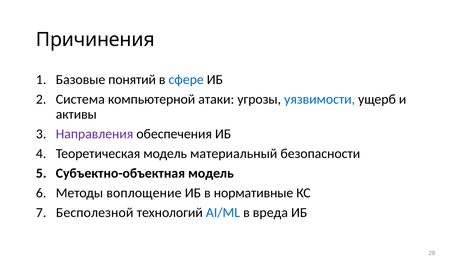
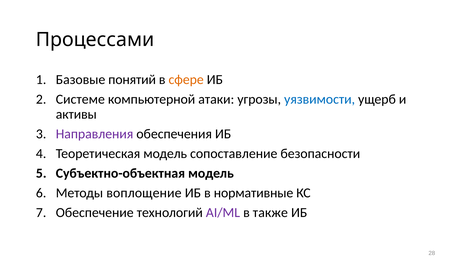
Причинения: Причинения -> Процессами
сфере colour: blue -> orange
Система: Система -> Системе
материальный: материальный -> сопоставление
Бесполезной: Бесполезной -> Обеспечение
AI/ML colour: blue -> purple
вреда: вреда -> также
